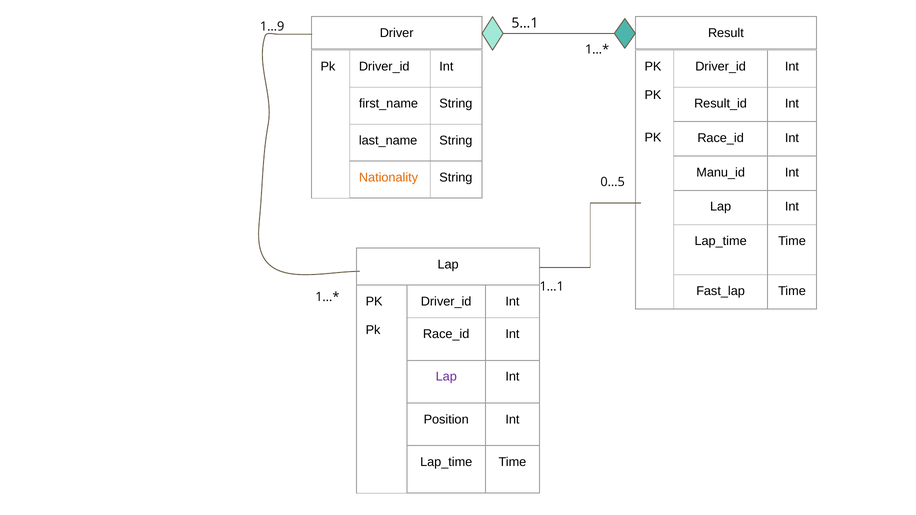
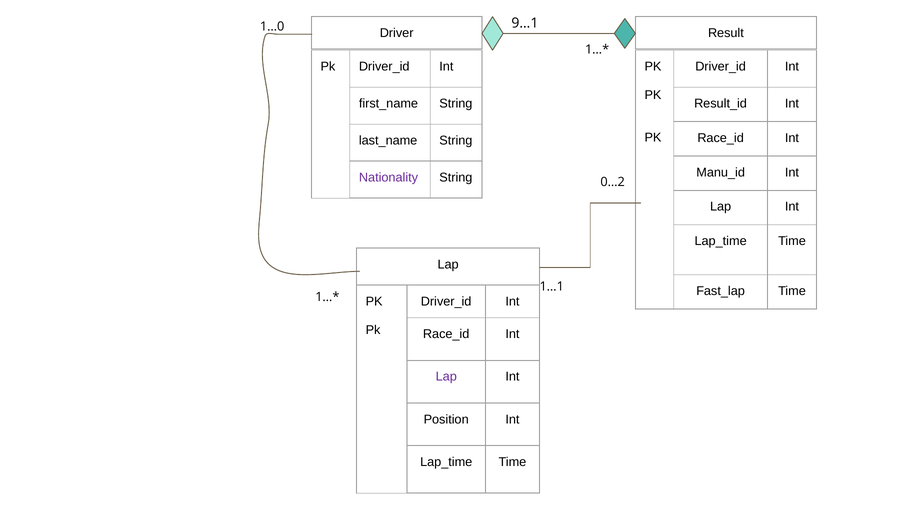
5…1: 5…1 -> 9…1
1…9: 1…9 -> 1…0
Nationality colour: orange -> purple
0…5: 0…5 -> 0…2
